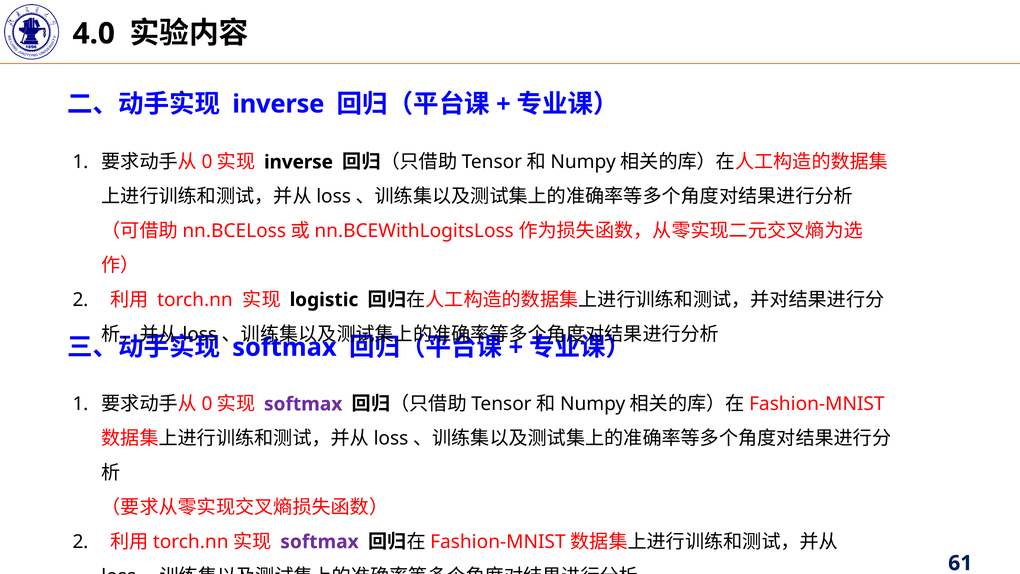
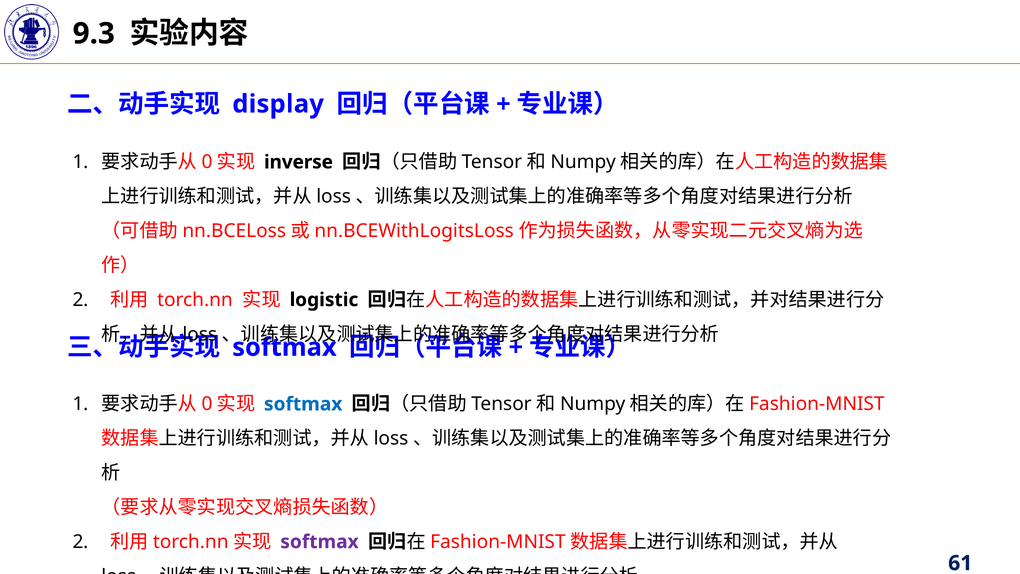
4.0: 4.0 -> 9.3
inverse at (278, 104): inverse -> display
softmax at (303, 404) colour: purple -> blue
